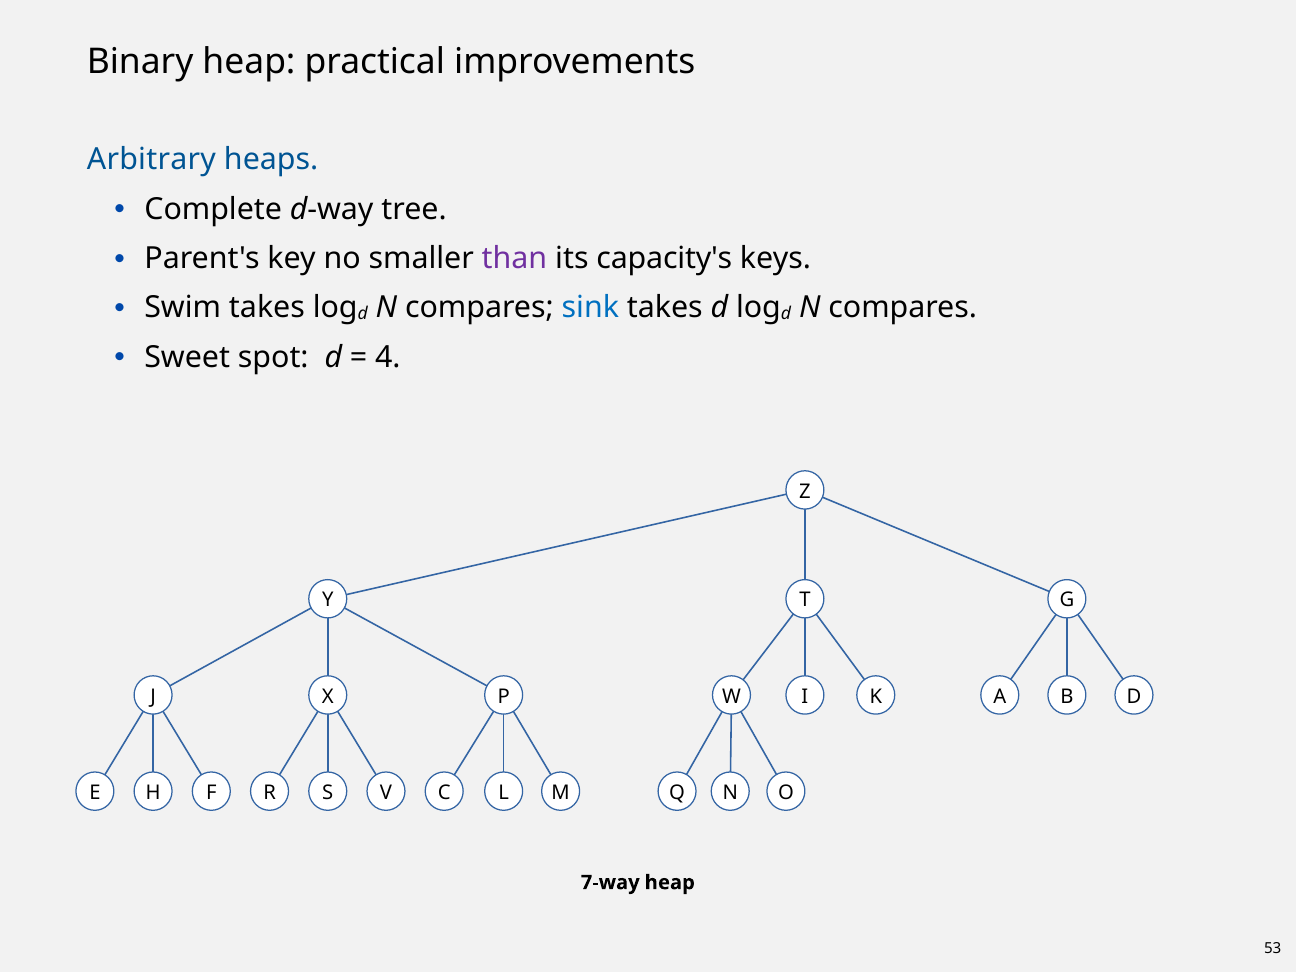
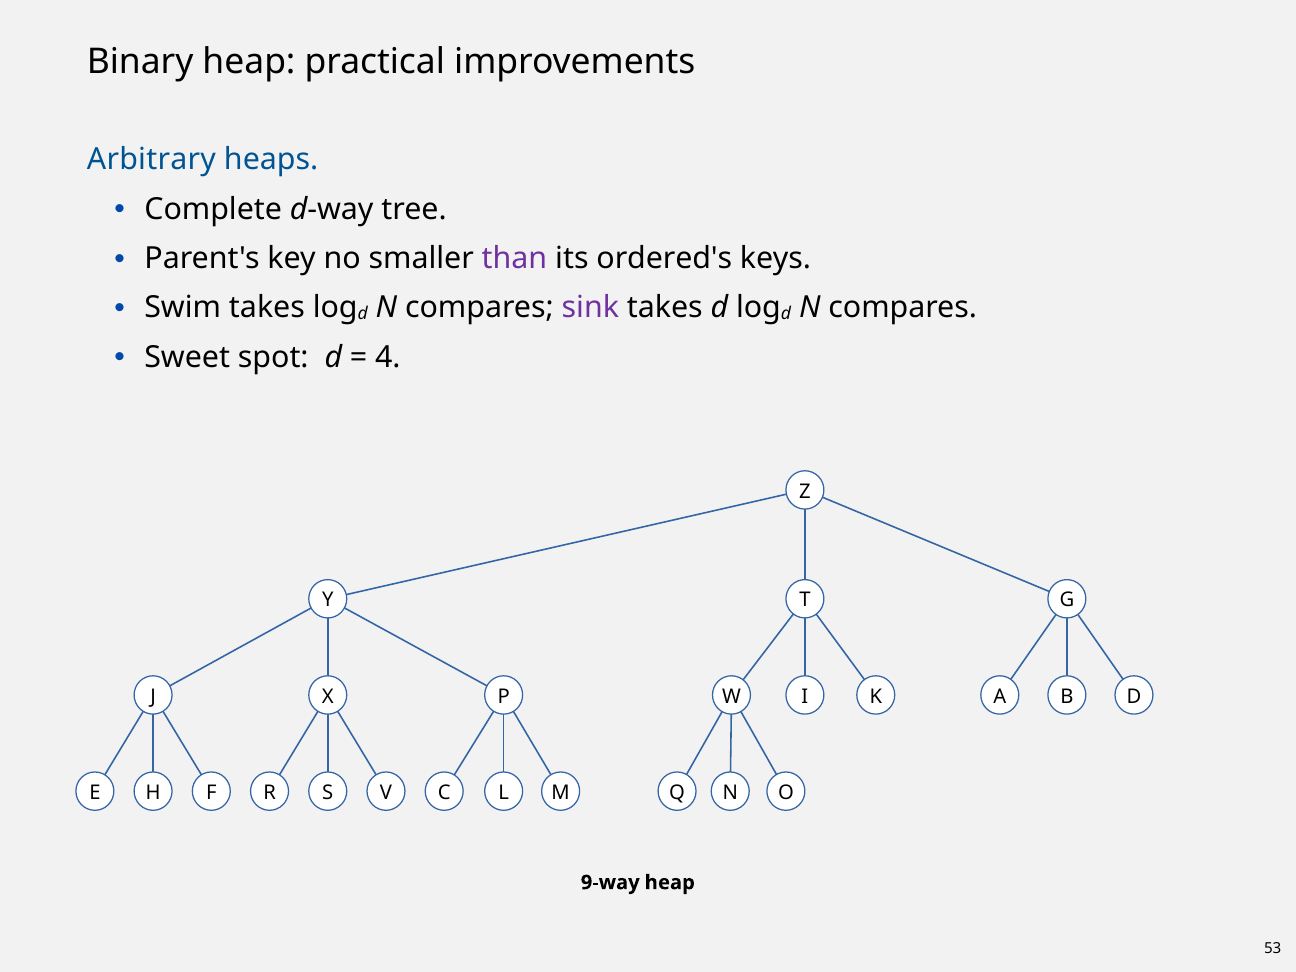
capacity's: capacity's -> ordered's
sink colour: blue -> purple
7-way: 7-way -> 9-way
